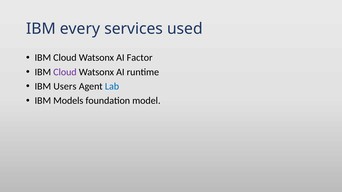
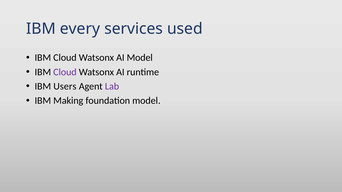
AI Factor: Factor -> Model
Lab colour: blue -> purple
Models: Models -> Making
